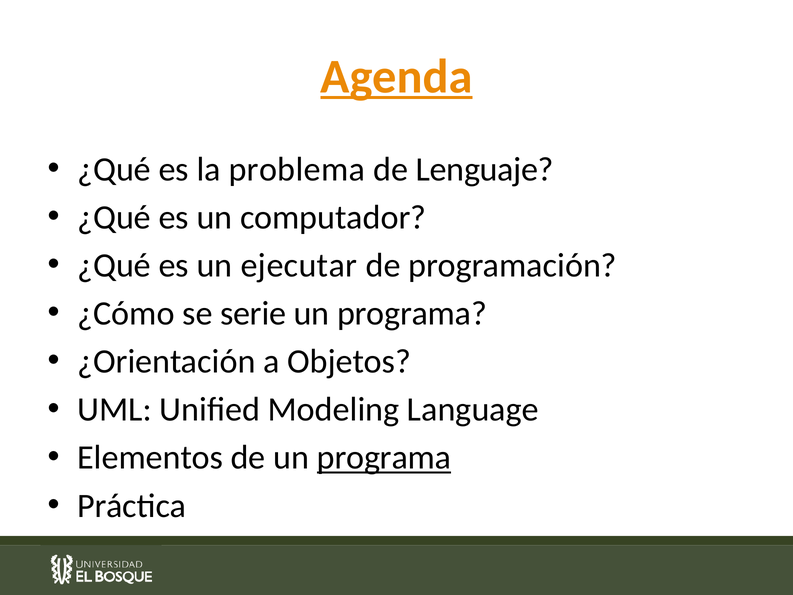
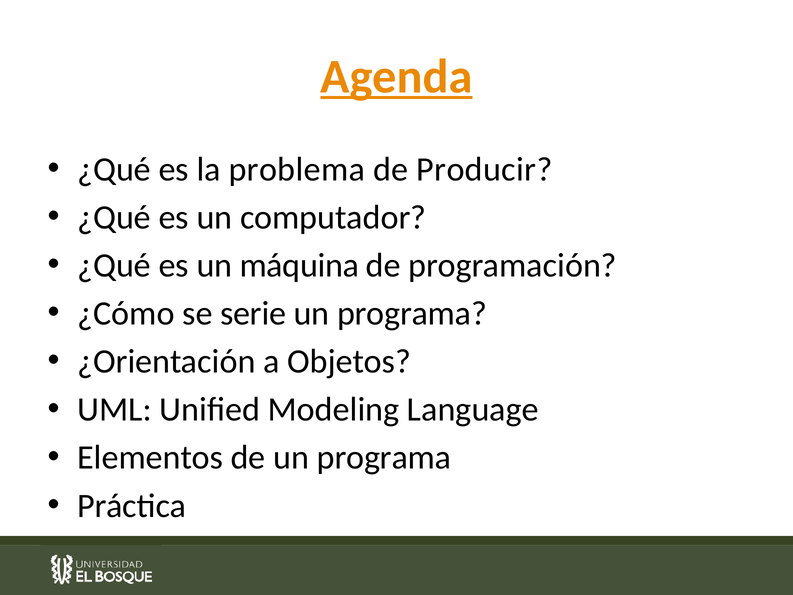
Lenguaje: Lenguaje -> Producir
ejecutar: ejecutar -> máquina
programa at (384, 458) underline: present -> none
